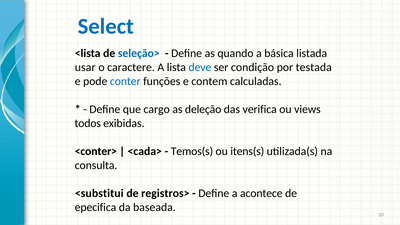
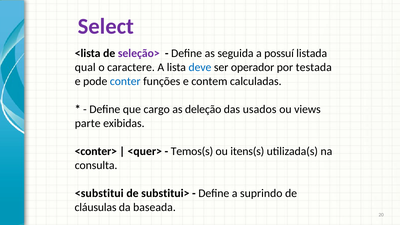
Select colour: blue -> purple
seleção> colour: blue -> purple
quando: quando -> seguida
básica: básica -> possuí
usar: usar -> qual
condição: condição -> operador
verifica: verifica -> usados
todos: todos -> parte
<cada>: <cada> -> <quer>
registros>: registros> -> substitui>
acontece: acontece -> suprindo
epecifica: epecifica -> cláusulas
